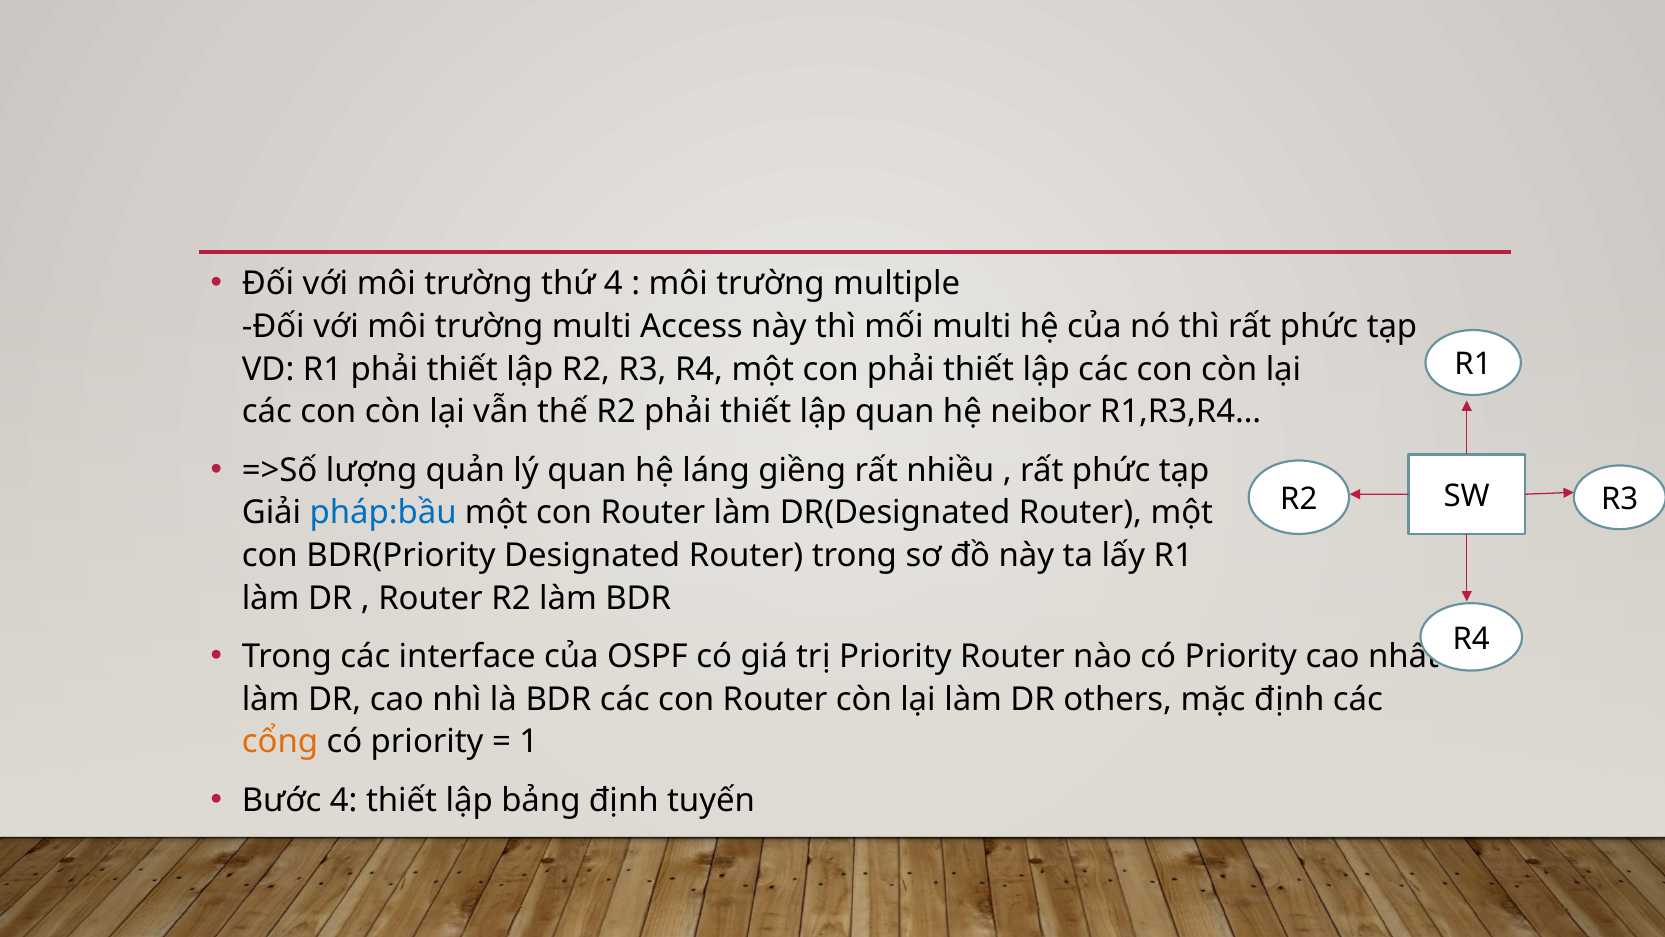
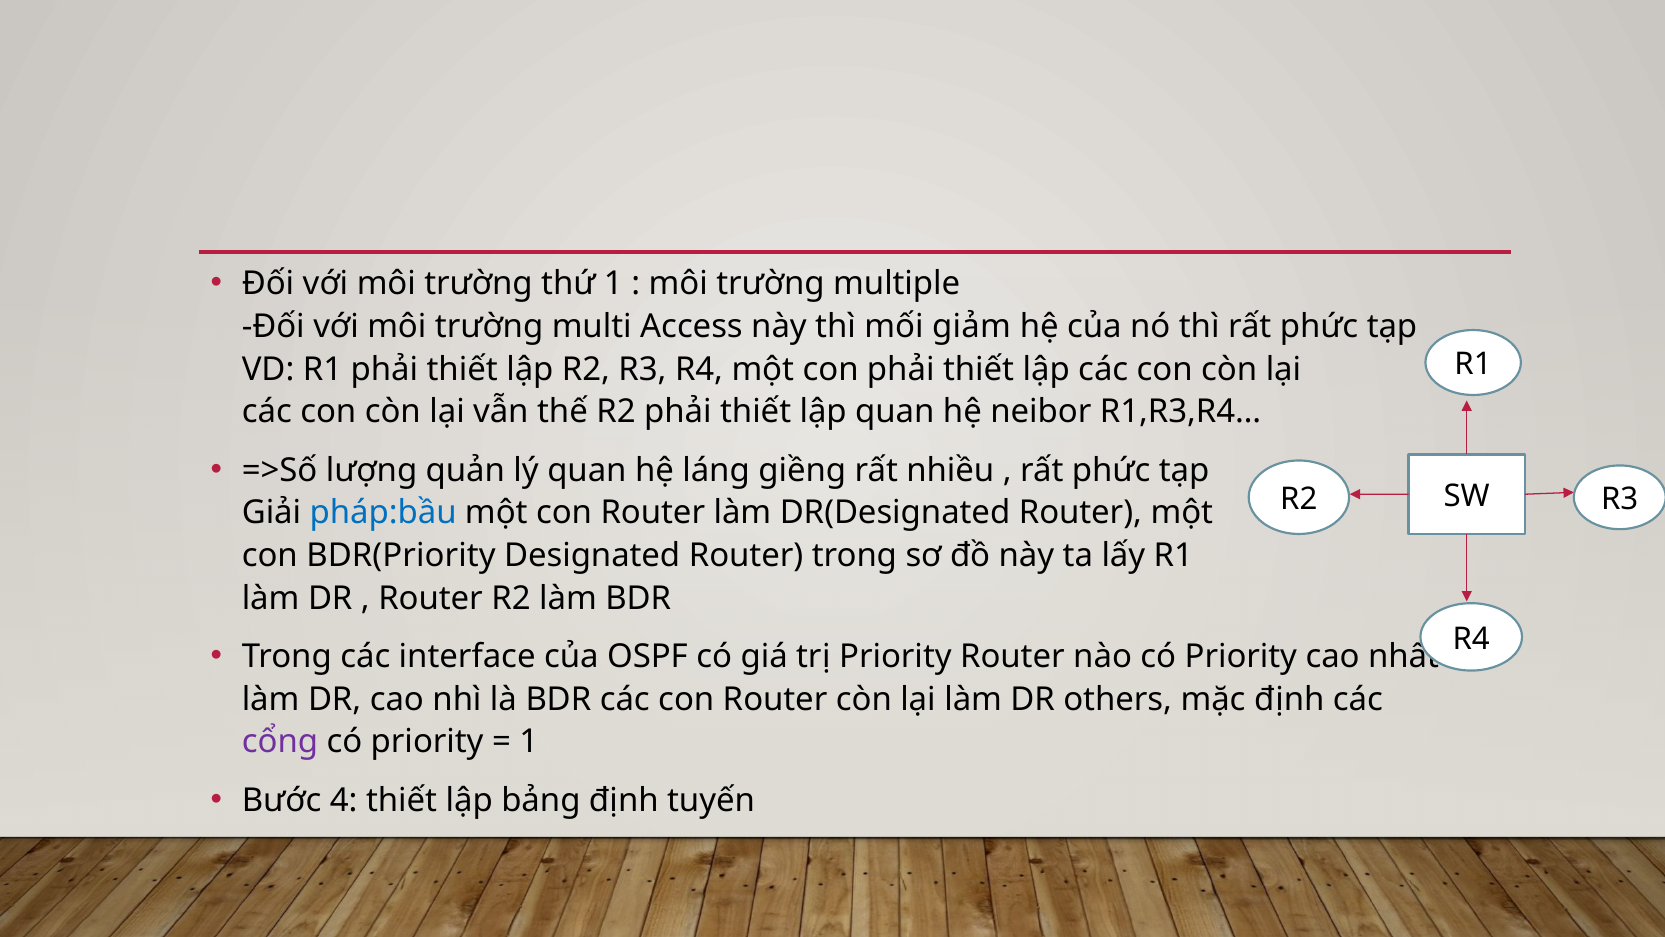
thứ 4: 4 -> 1
mối multi: multi -> giảm
cổng colour: orange -> purple
